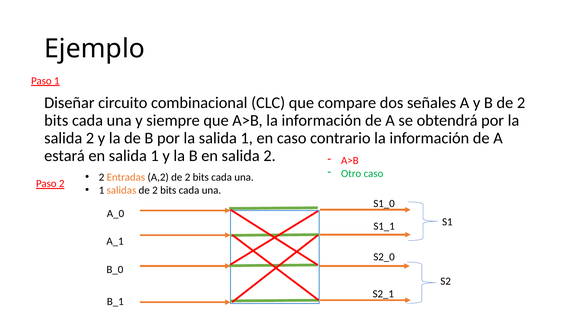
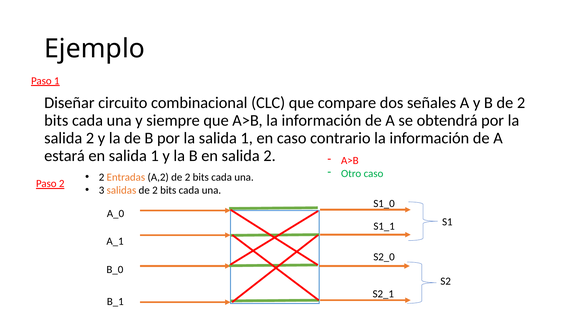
1 at (102, 190): 1 -> 3
